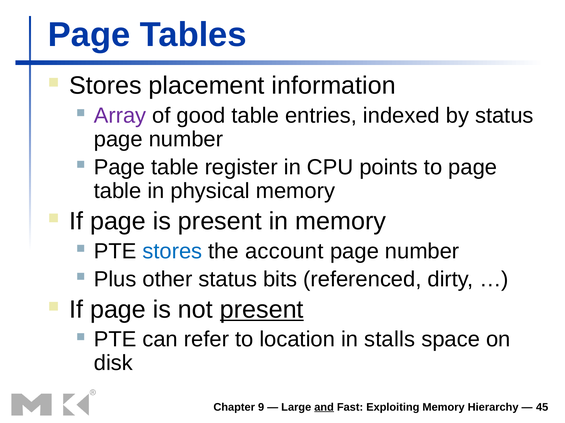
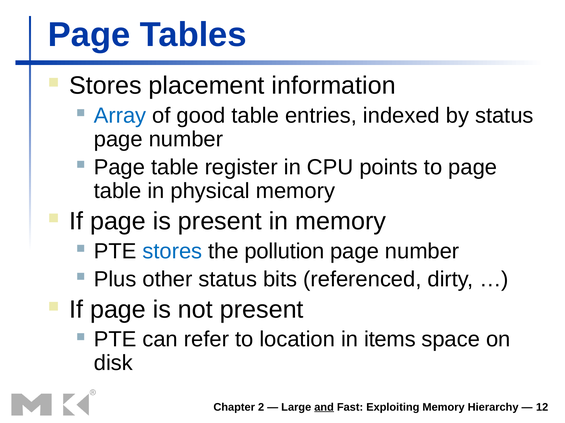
Array colour: purple -> blue
account: account -> pollution
present at (262, 310) underline: present -> none
stalls: stalls -> items
9: 9 -> 2
45: 45 -> 12
